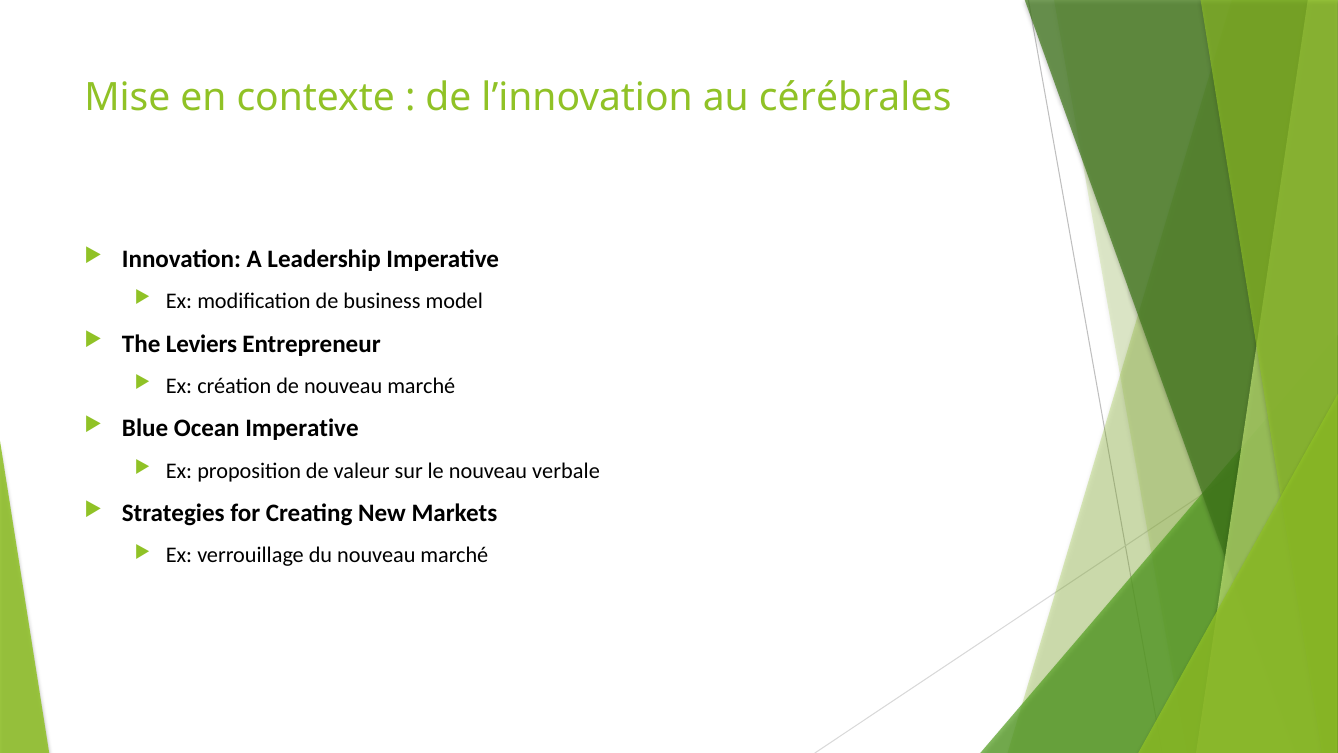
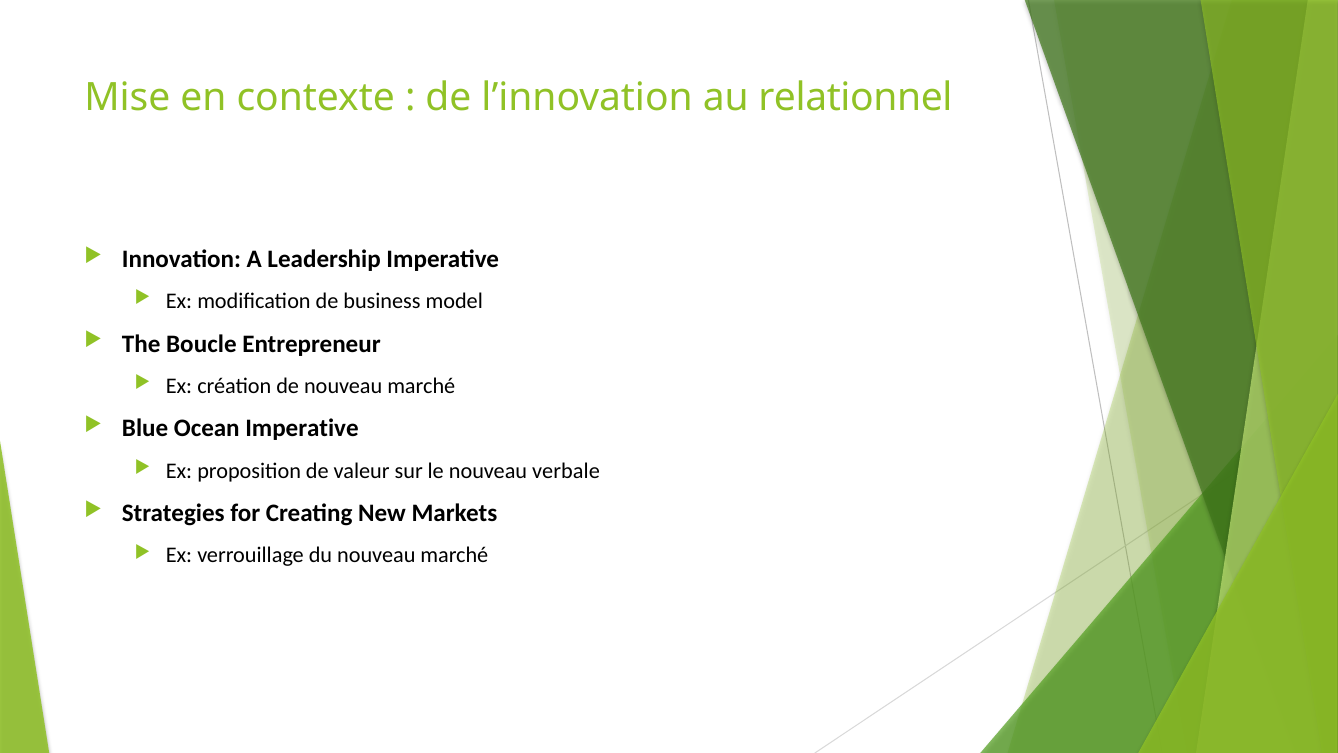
cérébrales: cérébrales -> relationnel
Leviers: Leviers -> Boucle
